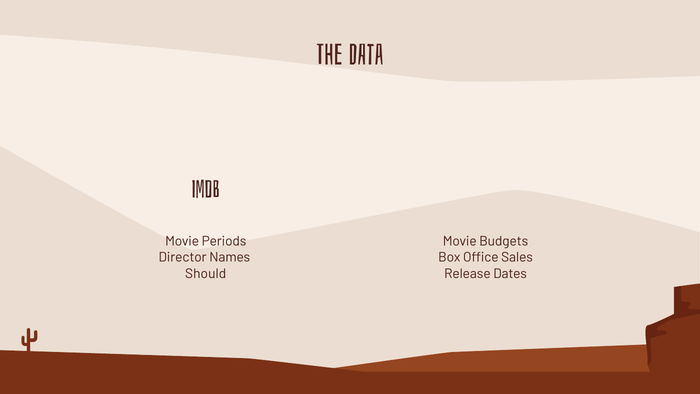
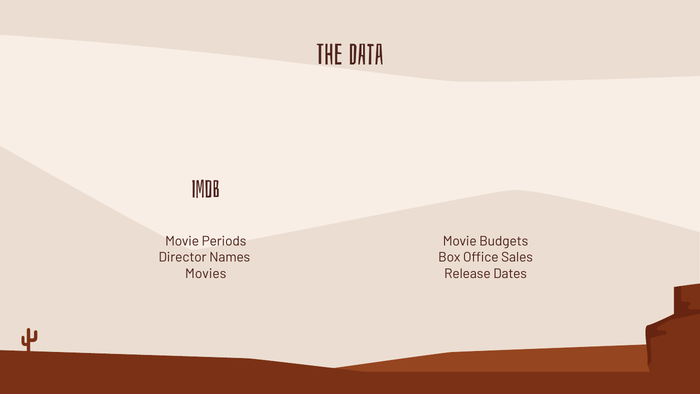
Should: Should -> Movies
